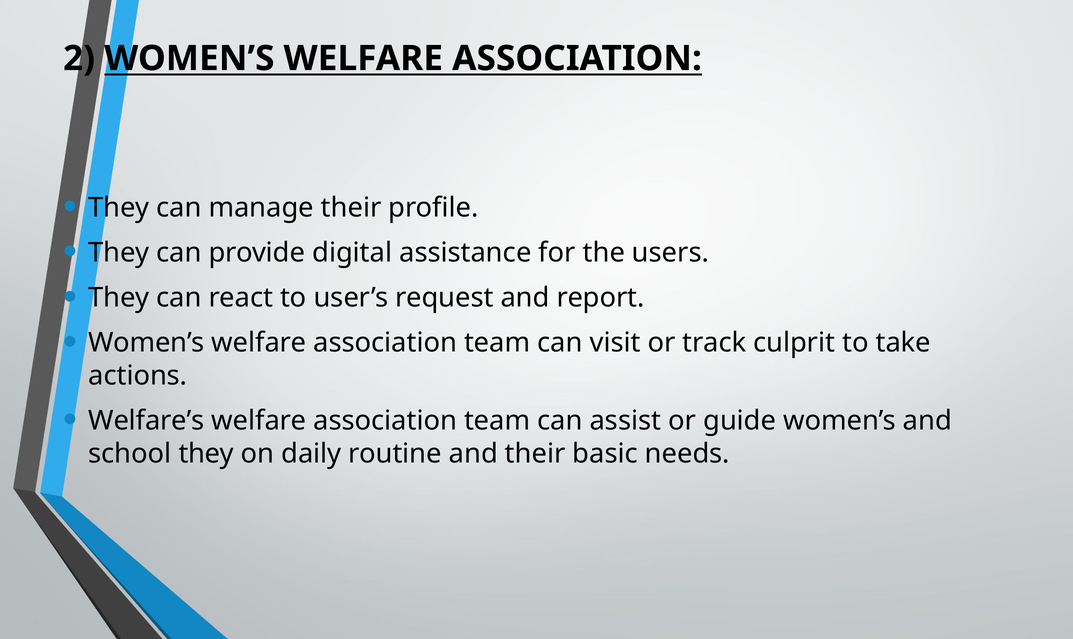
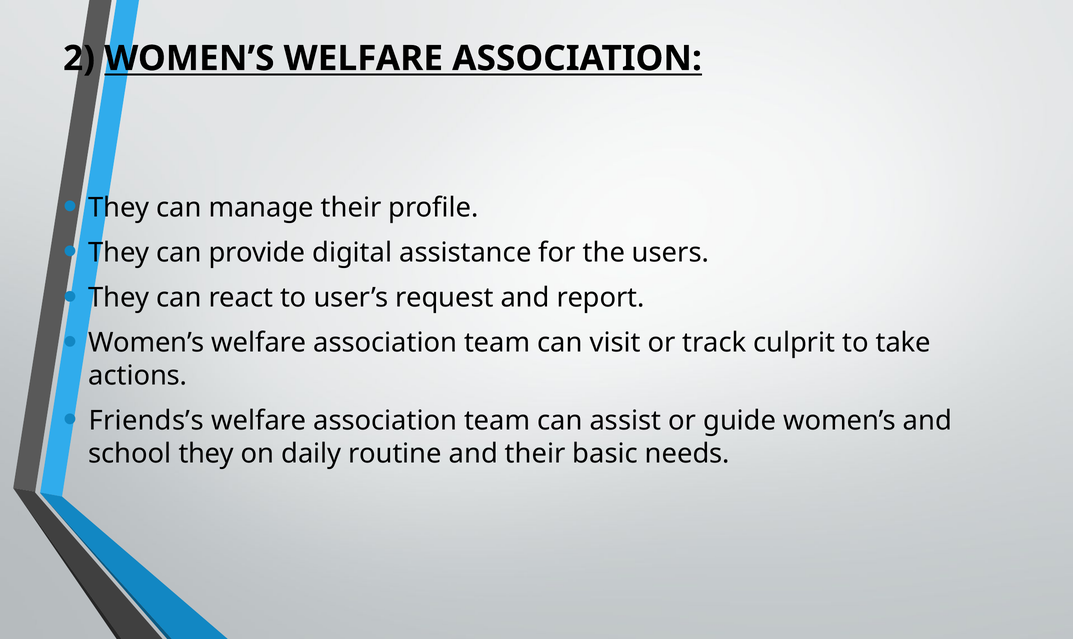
Welfare’s: Welfare’s -> Friends’s
